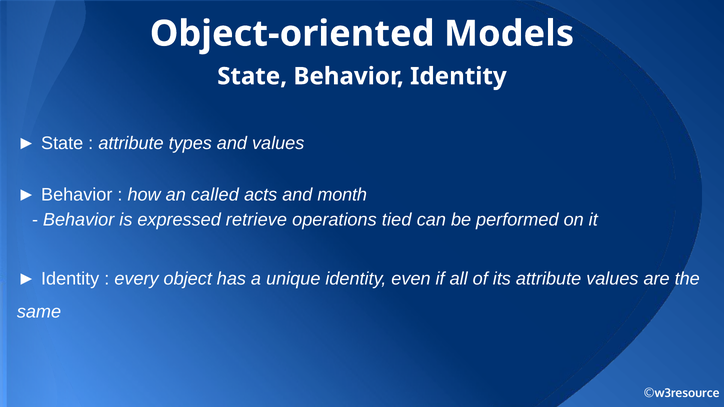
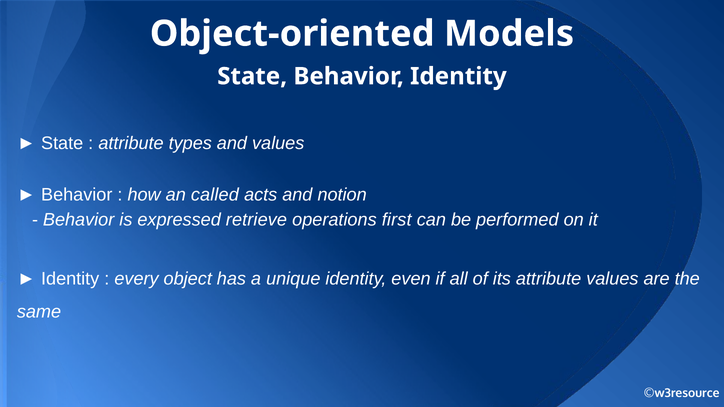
month: month -> notion
tied: tied -> first
